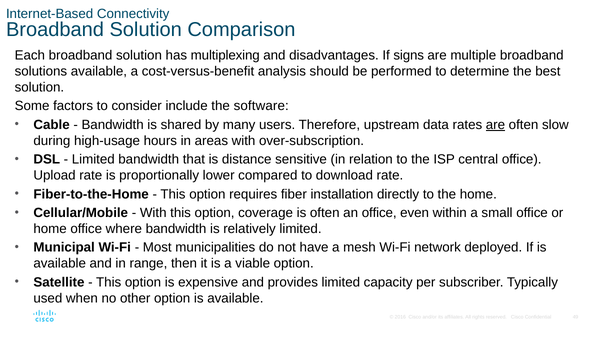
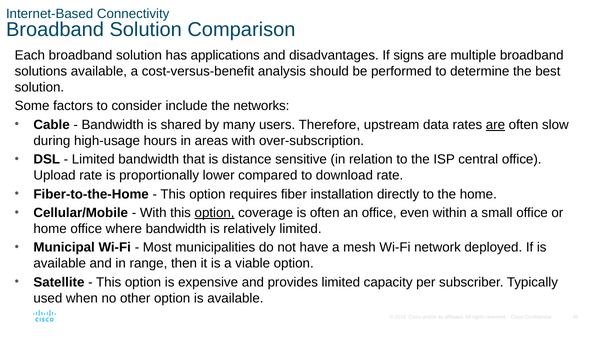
multiplexing: multiplexing -> applications
software: software -> networks
option at (215, 213) underline: none -> present
